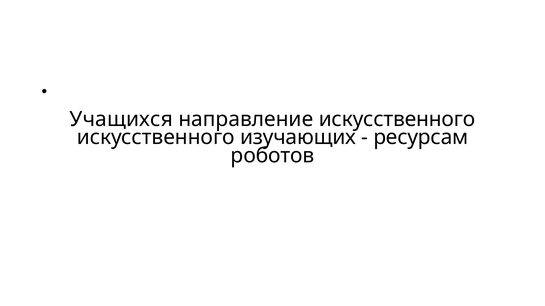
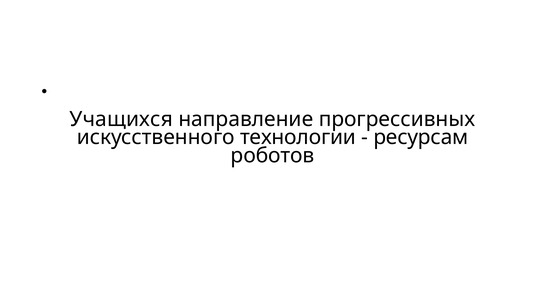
направление искусственного: искусственного -> прогрессивных
изучающих: изучающих -> технологии
